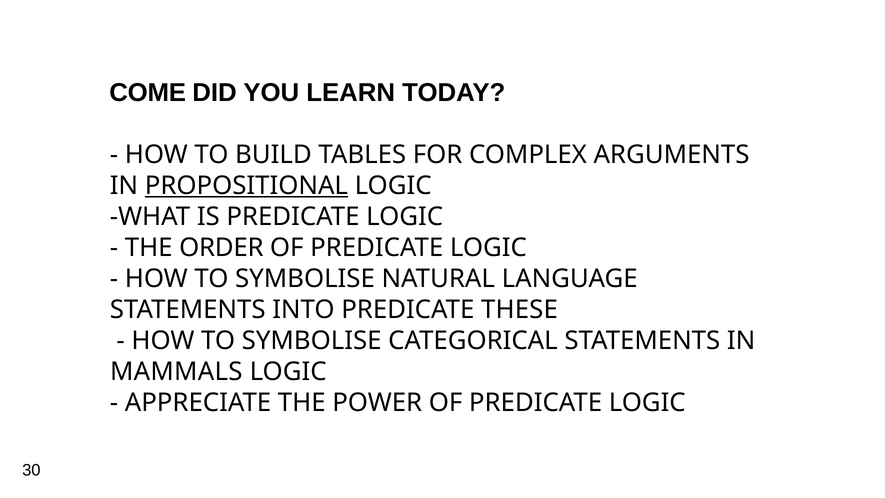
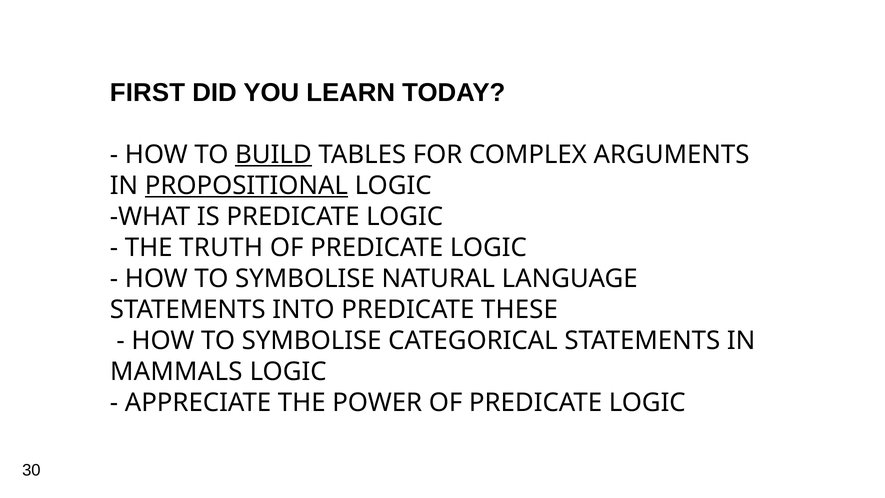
COME: COME -> FIRST
BUILD underline: none -> present
ORDER: ORDER -> TRUTH
